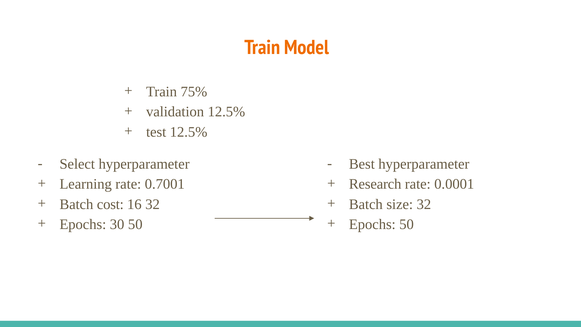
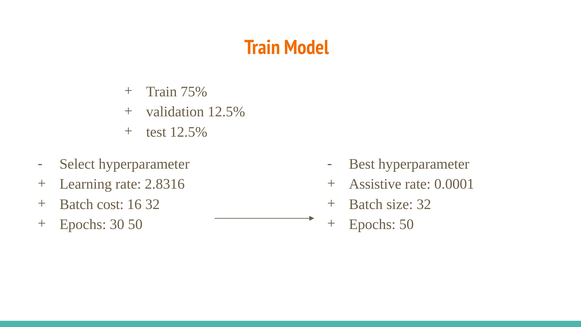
0.7001: 0.7001 -> 2.8316
Research: Research -> Assistive
